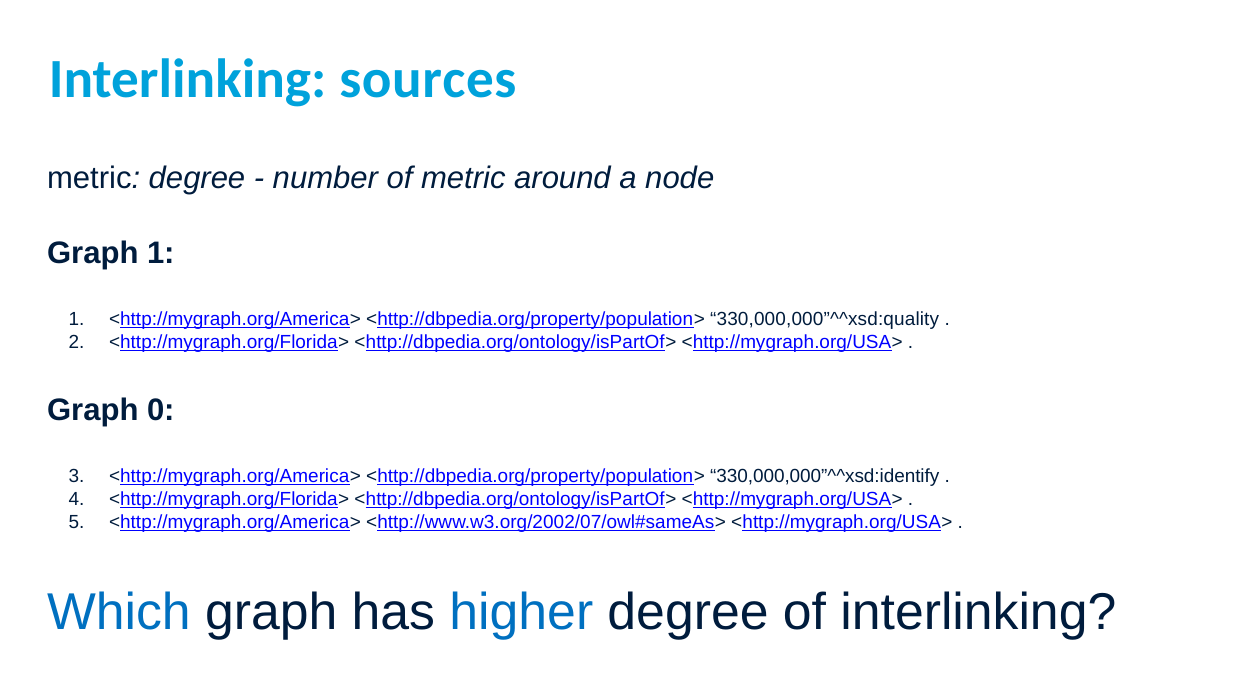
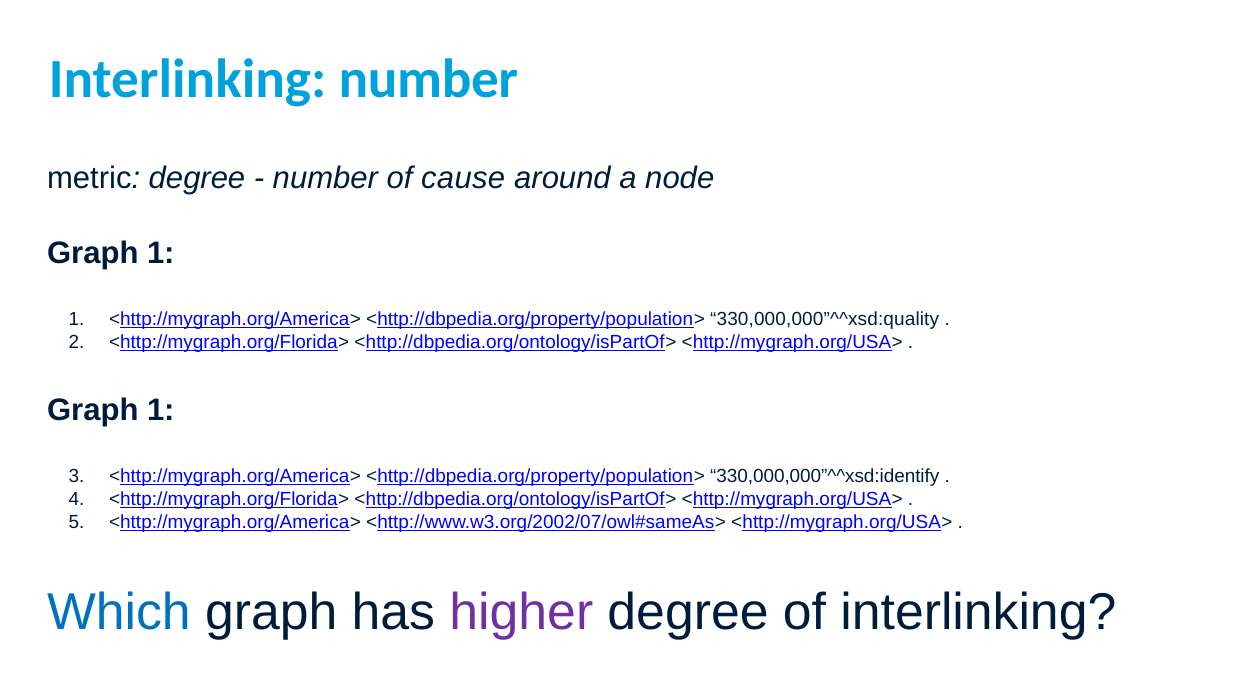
Interlinking sources: sources -> number
of metric: metric -> cause
0 at (161, 410): 0 -> 1
higher colour: blue -> purple
